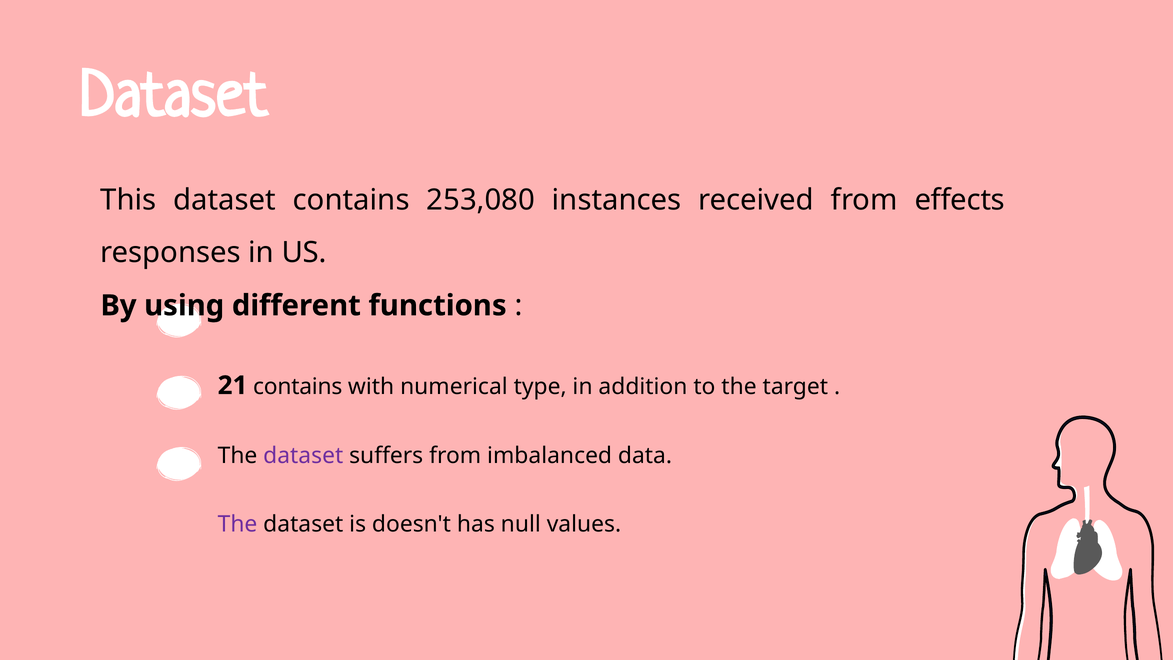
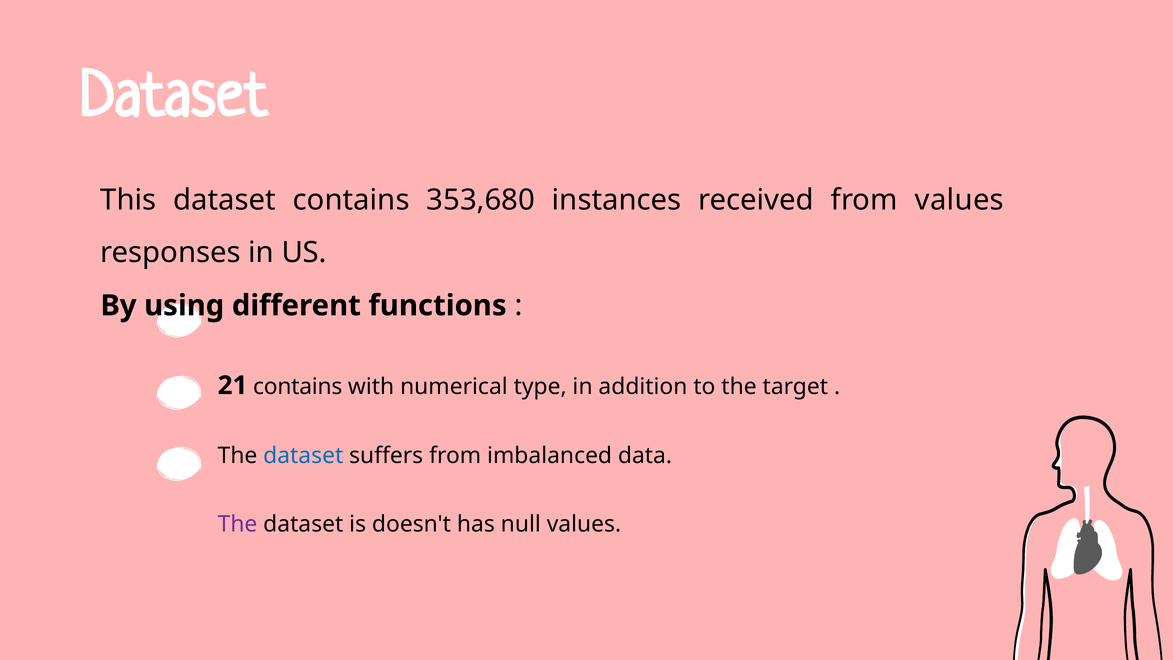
253,080: 253,080 -> 353,680
from effects: effects -> values
dataset at (303, 456) colour: purple -> blue
